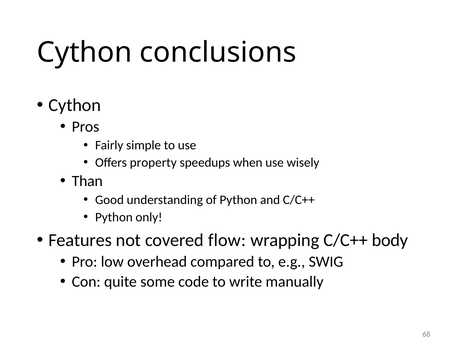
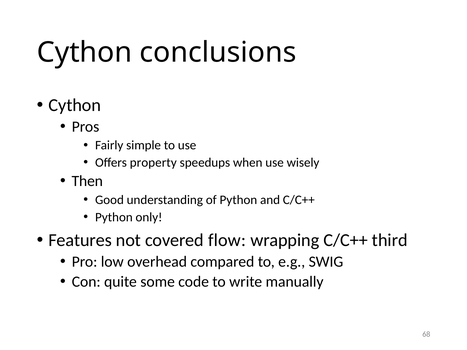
Than: Than -> Then
body: body -> third
